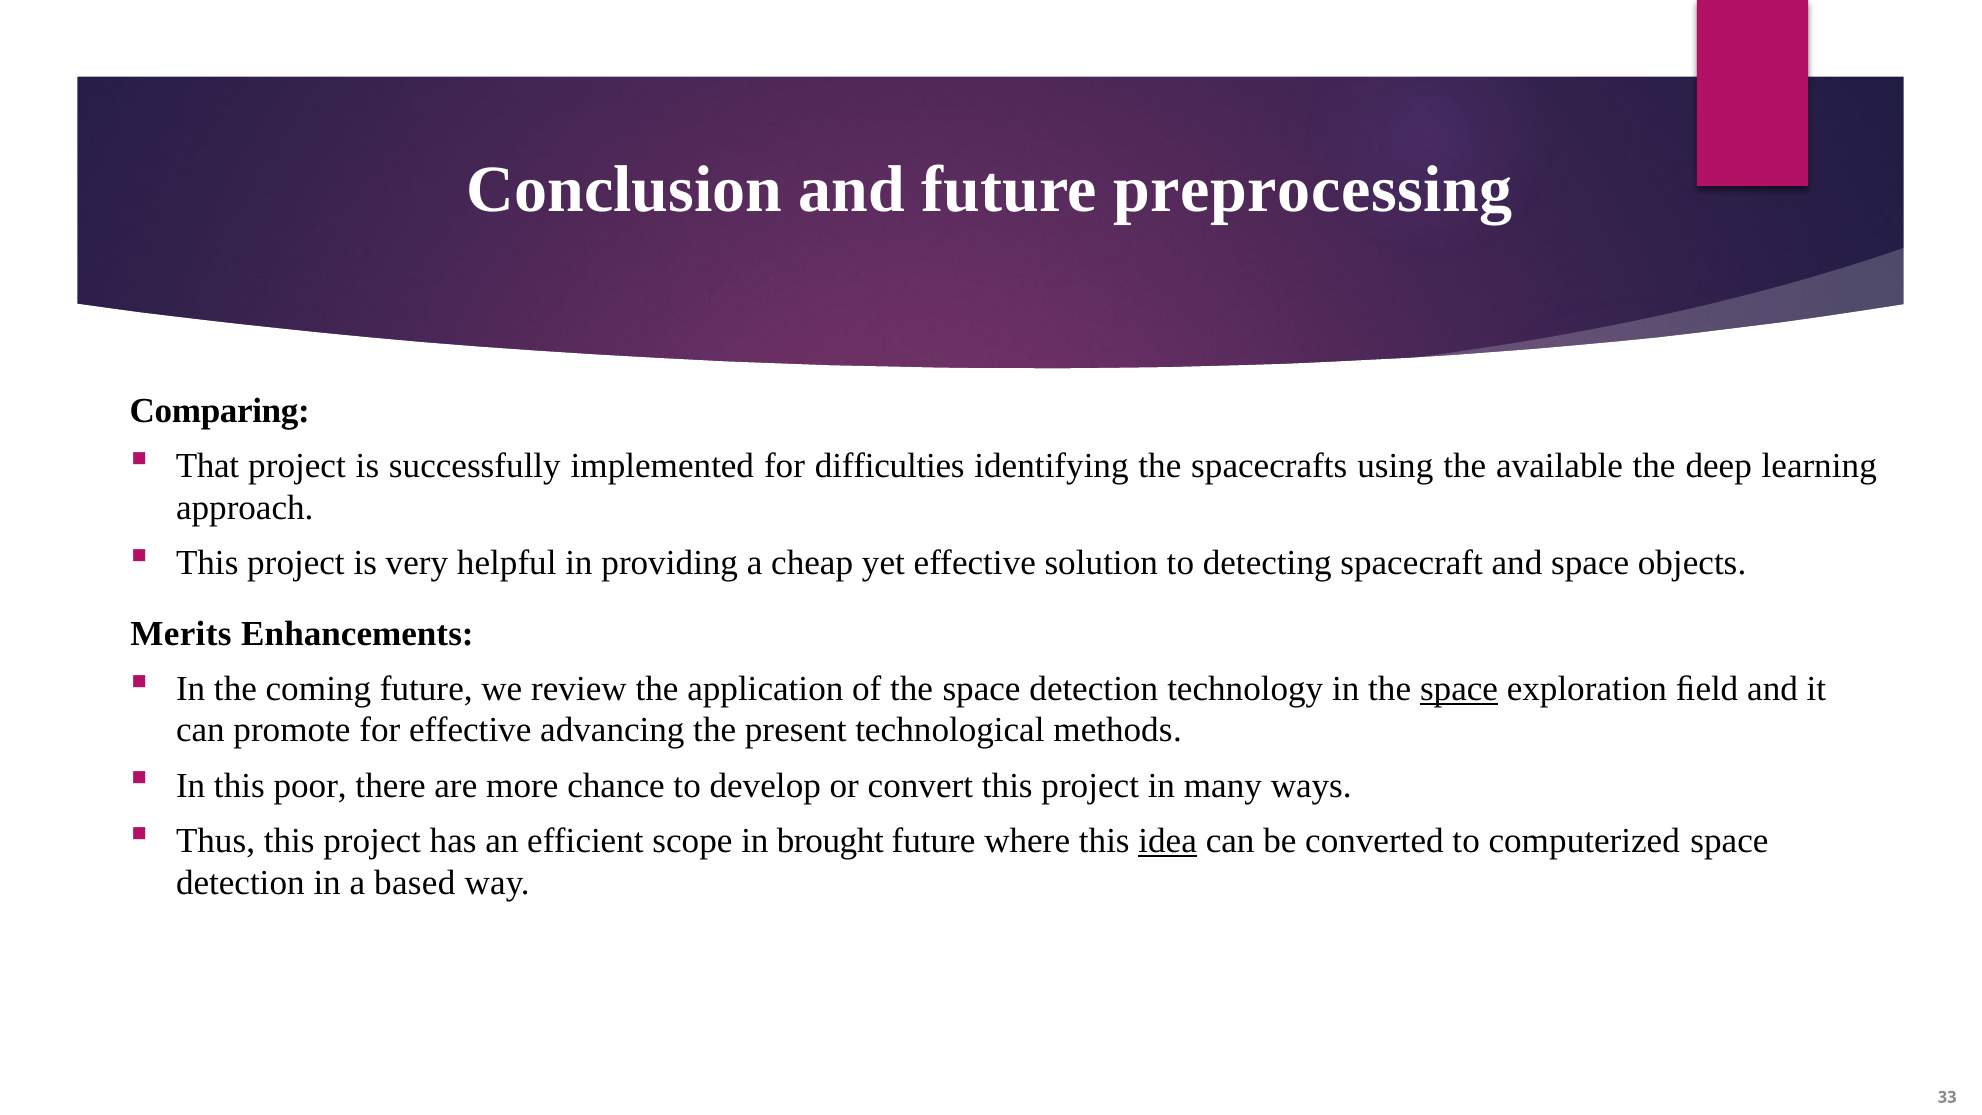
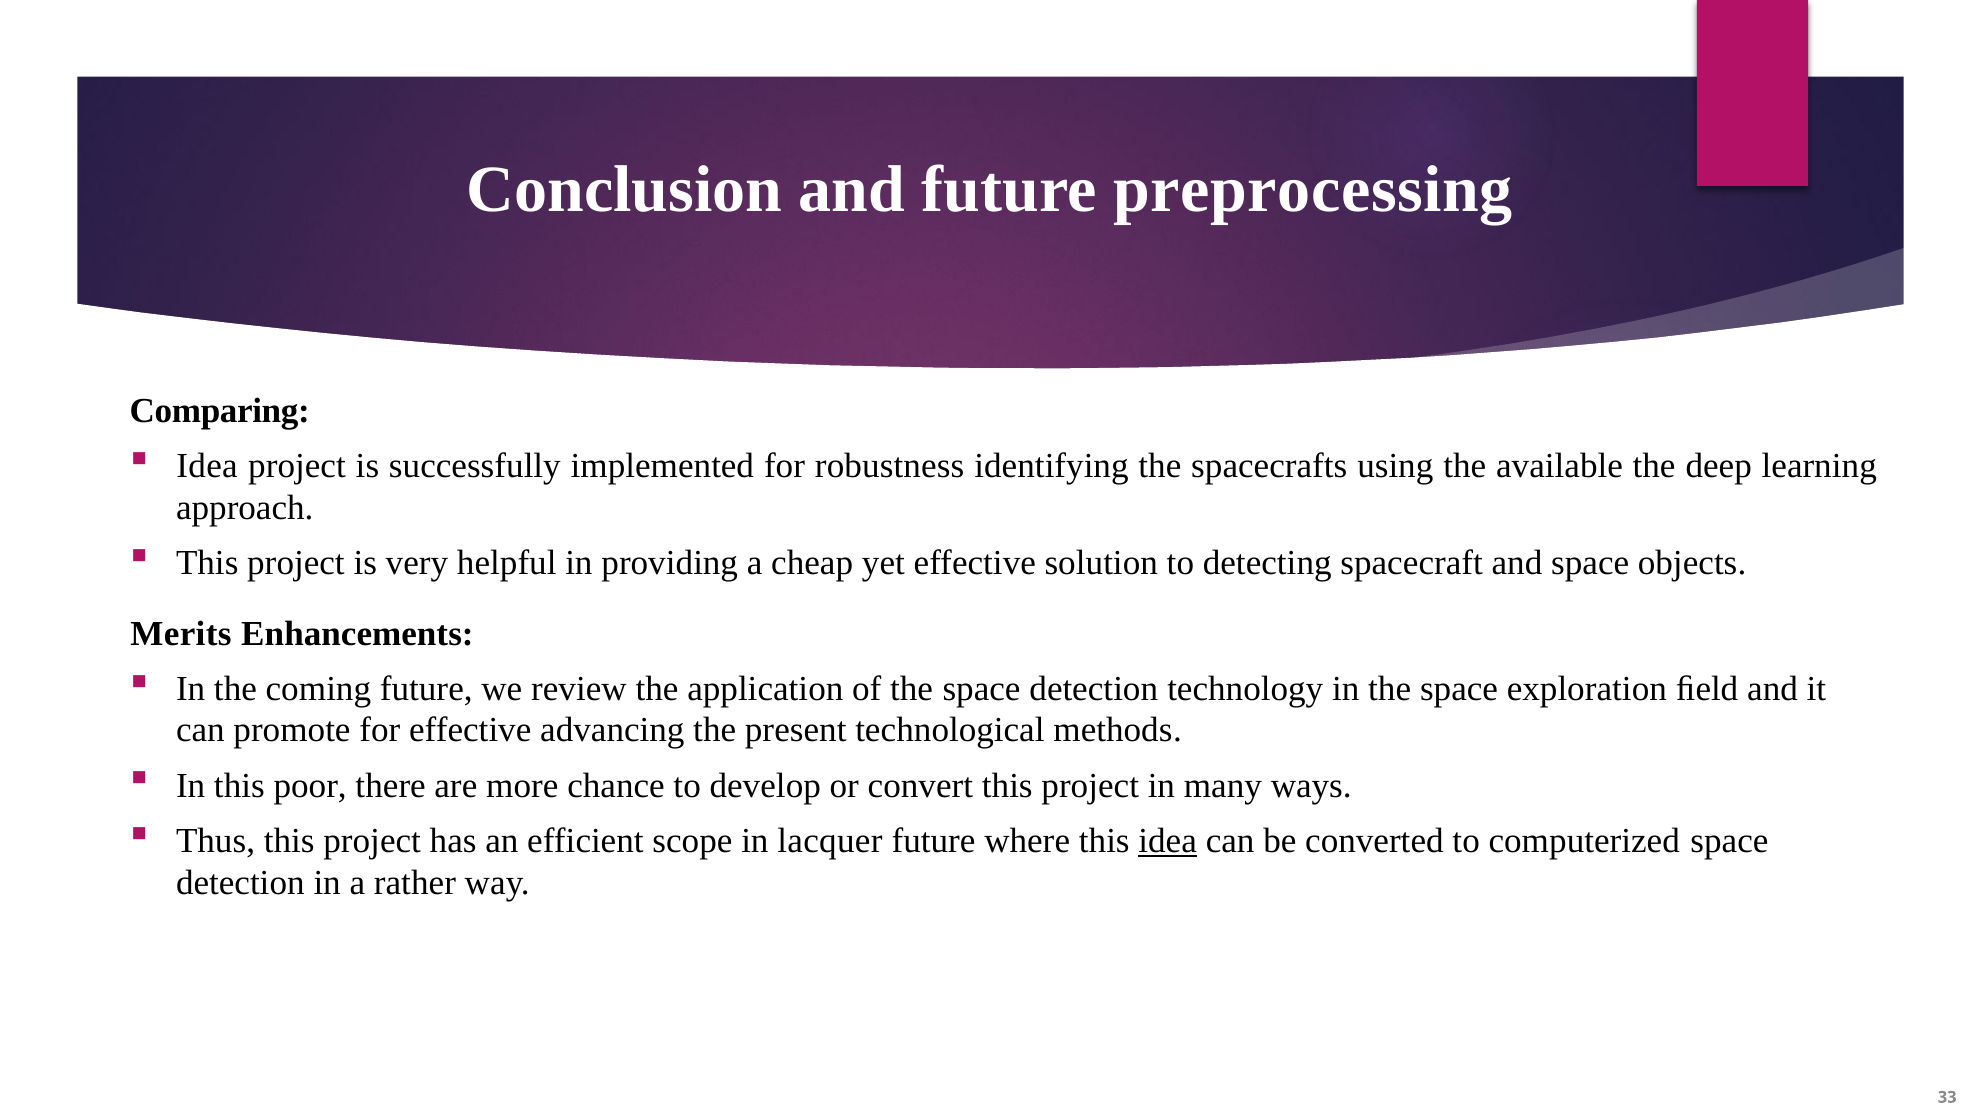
That at (207, 466): That -> Idea
difficulties: difficulties -> robustness
space at (1459, 689) underline: present -> none
brought: brought -> lacquer
based: based -> rather
